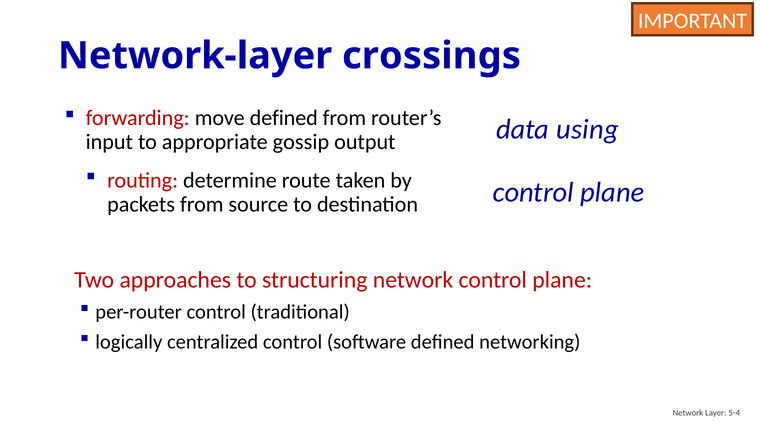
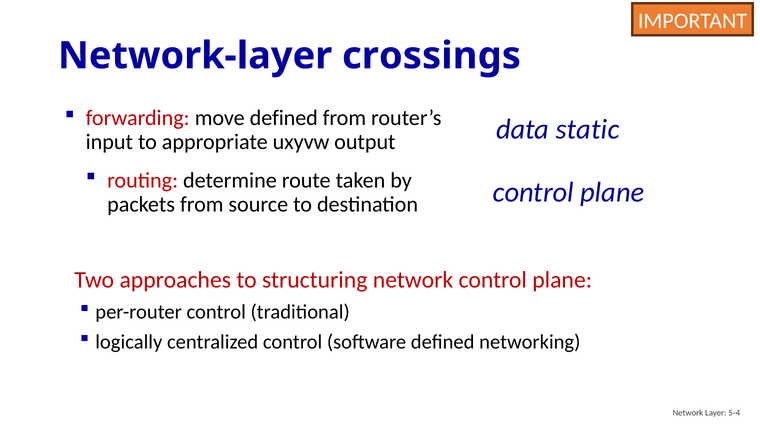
gossip: gossip -> uxyvw
using: using -> static
